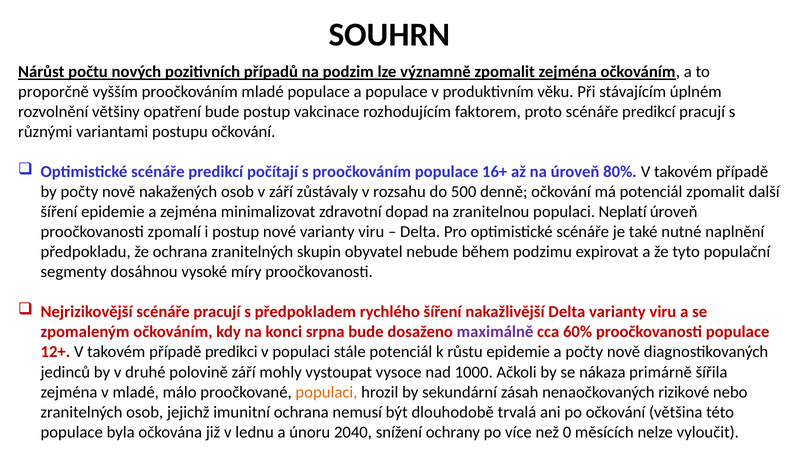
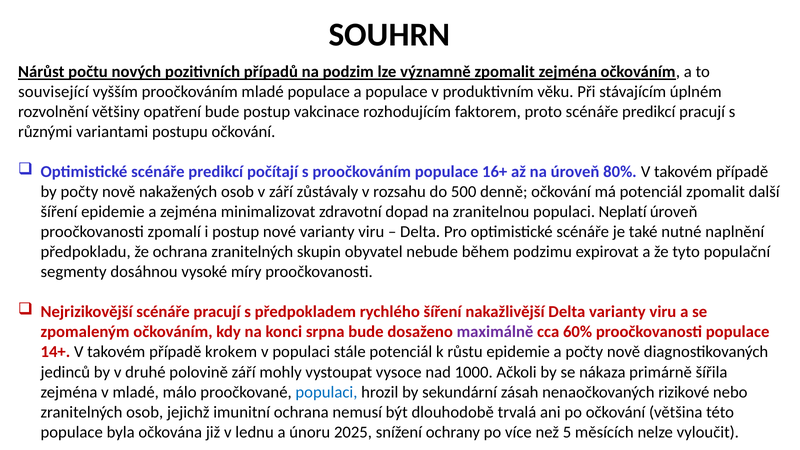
proporčně: proporčně -> související
12+: 12+ -> 14+
predikci: predikci -> krokem
populaci at (326, 392) colour: orange -> blue
2040: 2040 -> 2025
0: 0 -> 5
